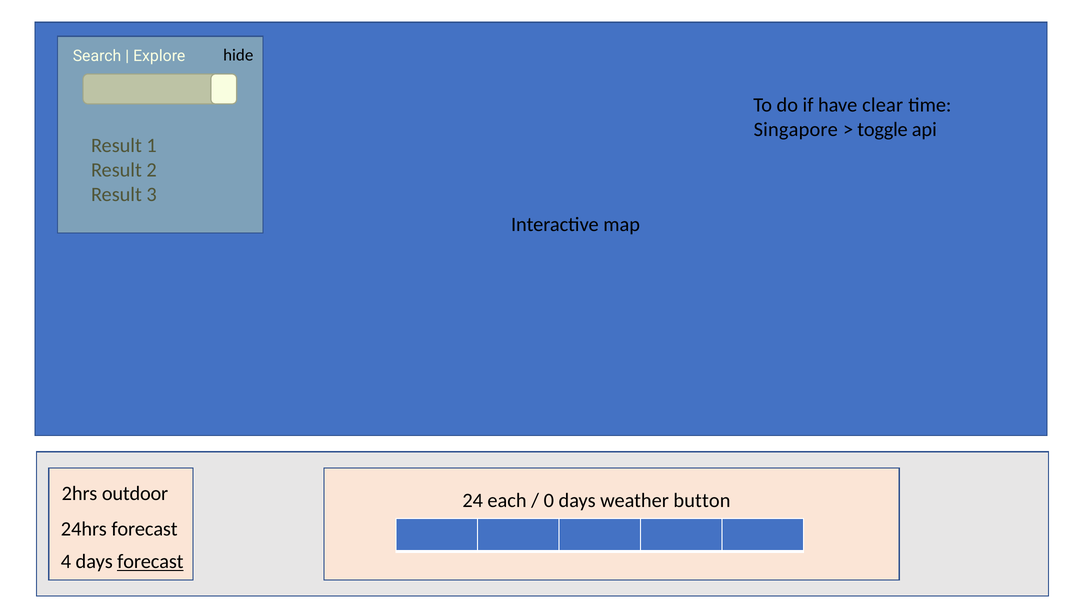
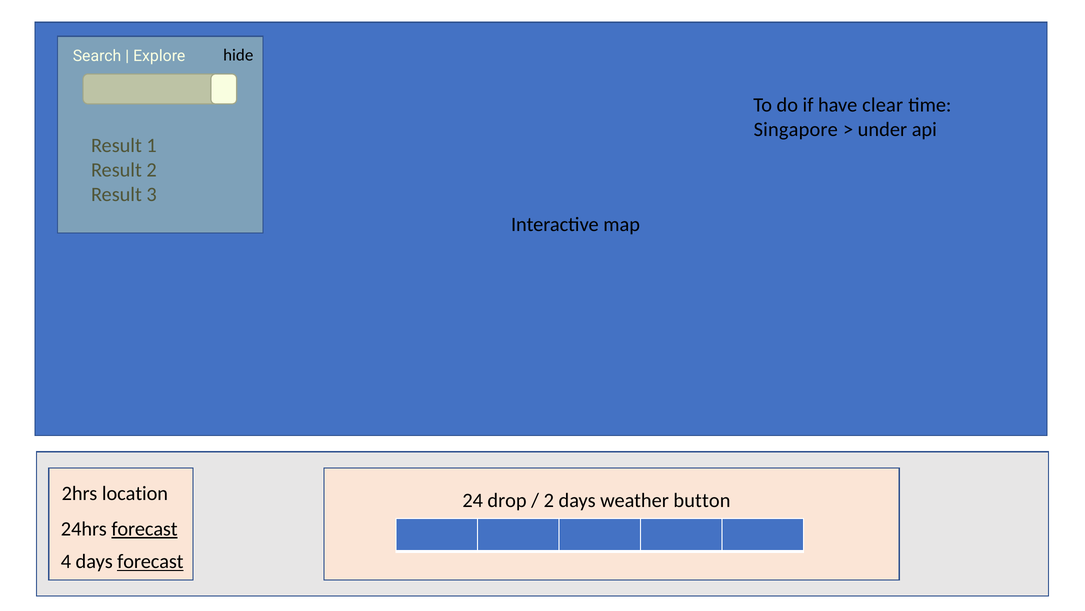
toggle: toggle -> under
outdoor: outdoor -> location
each: each -> drop
0 at (549, 500): 0 -> 2
forecast at (145, 528) underline: none -> present
